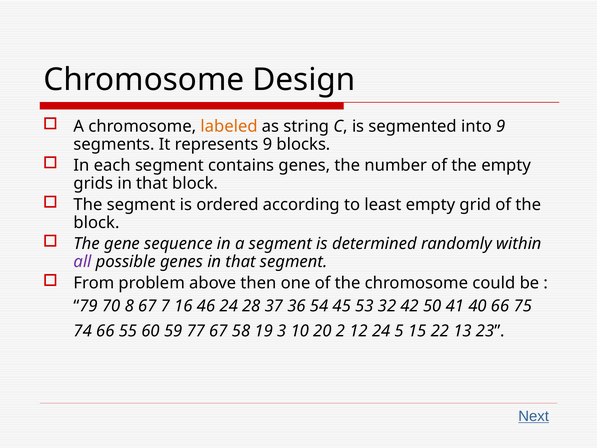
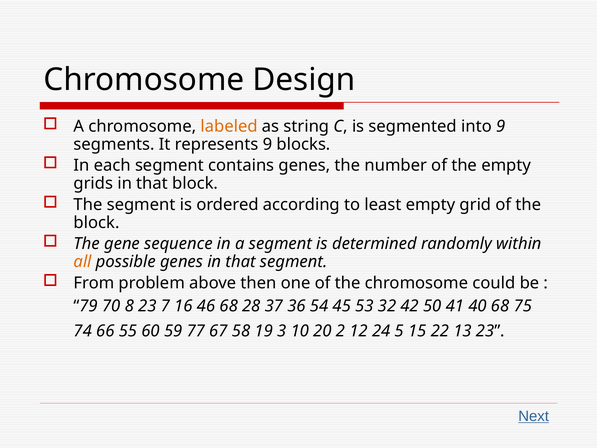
all colour: purple -> orange
8 67: 67 -> 23
46 24: 24 -> 68
40 66: 66 -> 68
